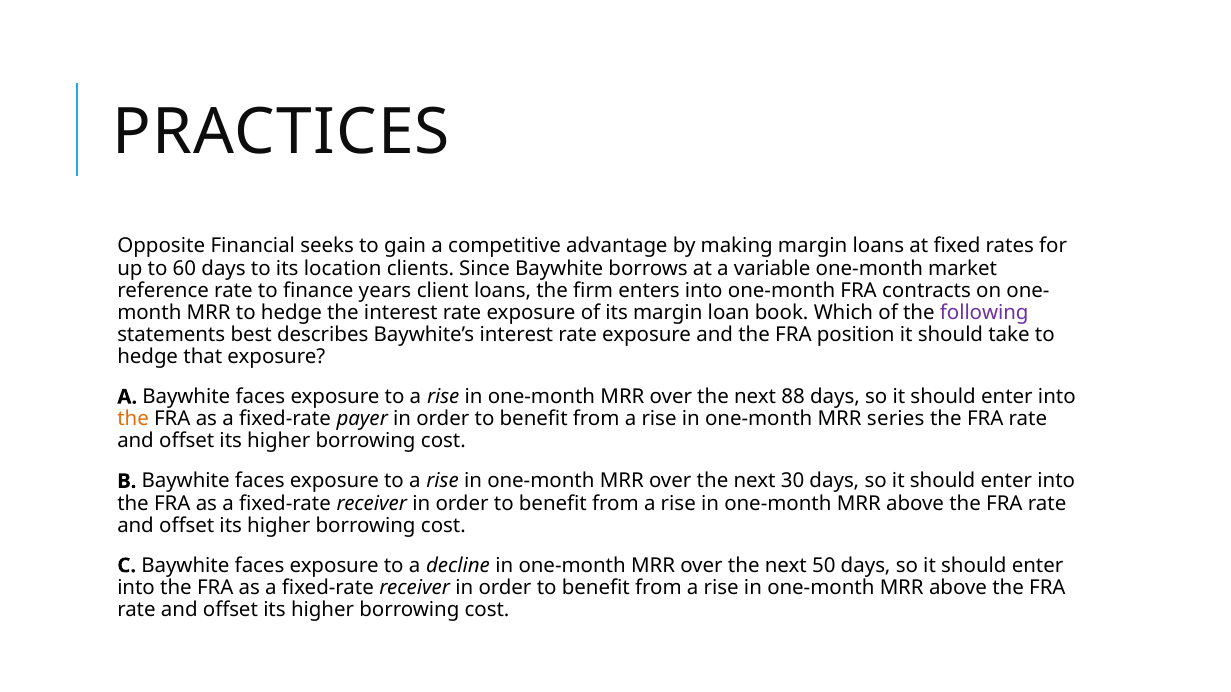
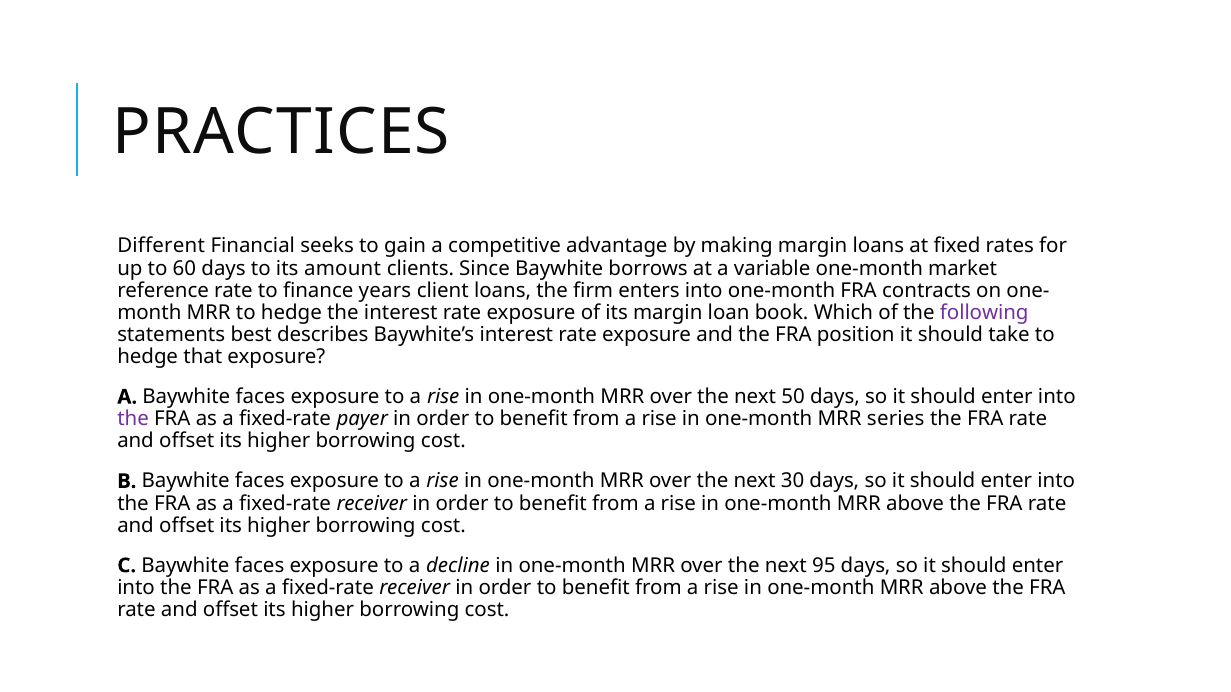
Opposite: Opposite -> Different
location: location -> amount
88: 88 -> 50
the at (133, 419) colour: orange -> purple
50: 50 -> 95
